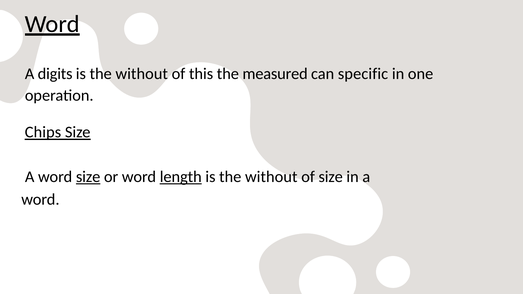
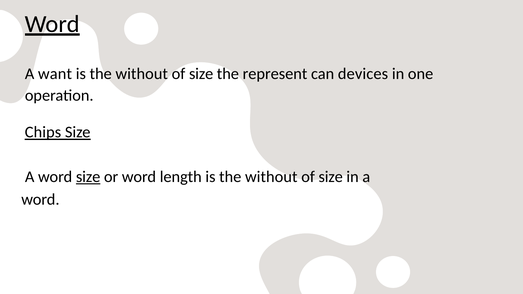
digits: digits -> want
this at (201, 74): this -> size
measured: measured -> represent
specific: specific -> devices
length underline: present -> none
